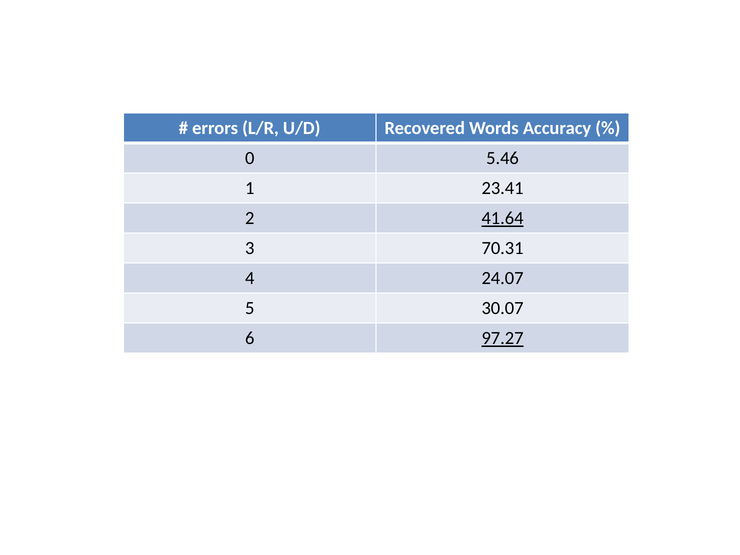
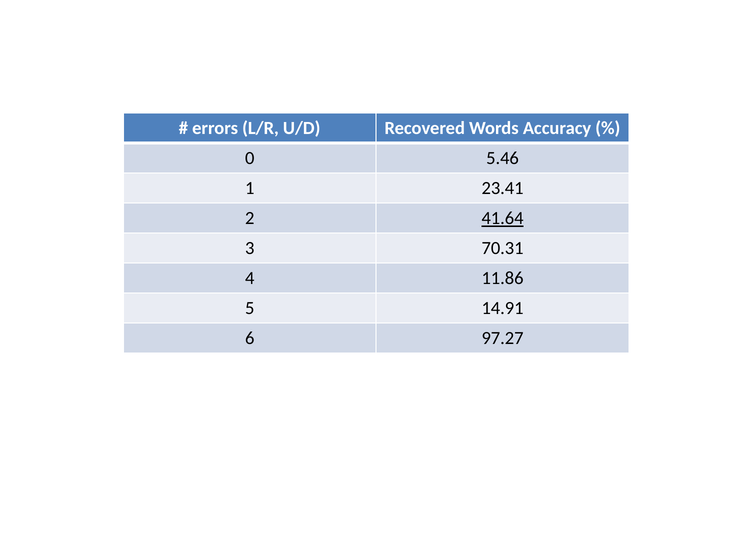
24.07: 24.07 -> 11.86
30.07: 30.07 -> 14.91
97.27 underline: present -> none
